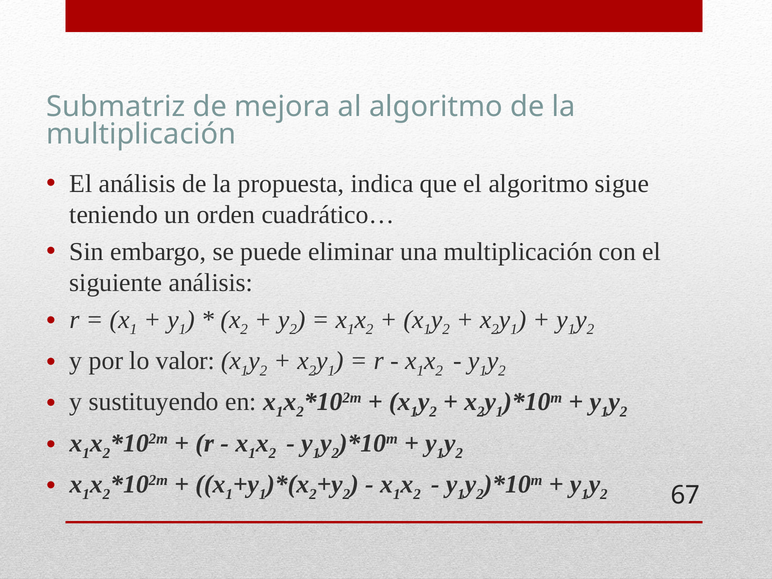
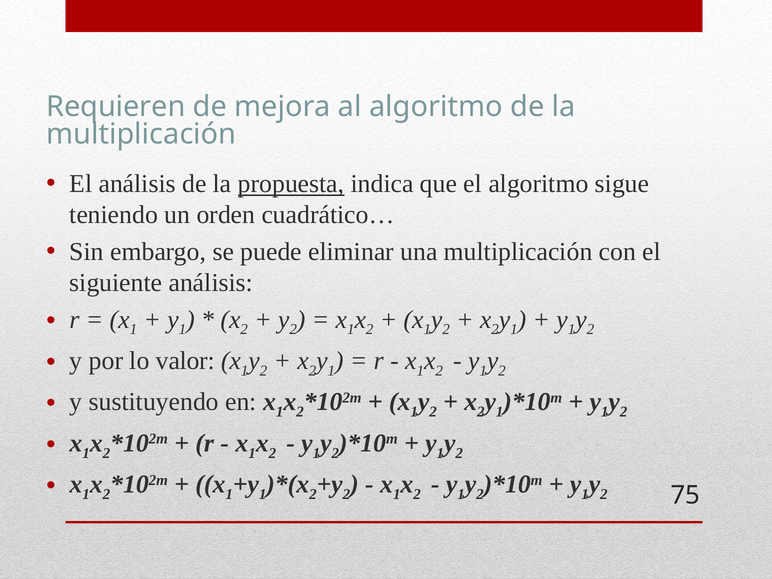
Submatriz: Submatriz -> Requieren
propuesta underline: none -> present
67: 67 -> 75
